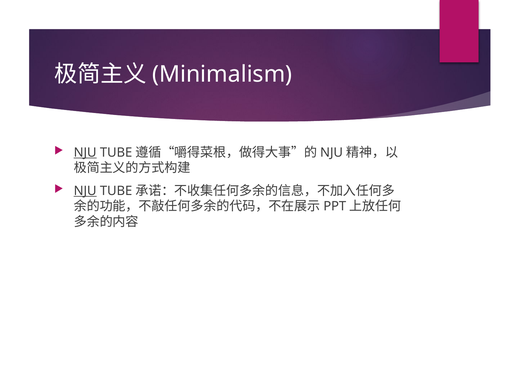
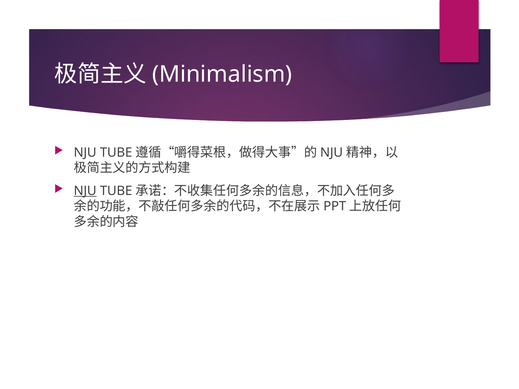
NJU at (85, 153) underline: present -> none
